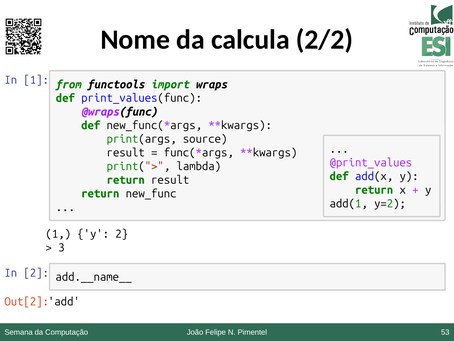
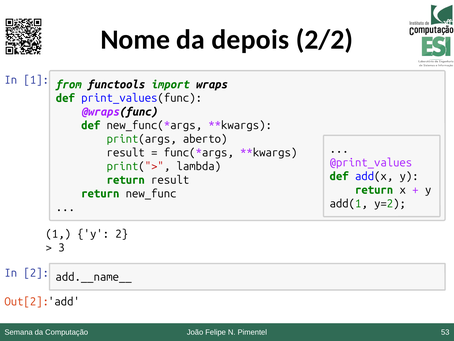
calcula: calcula -> depois
source: source -> aberto
